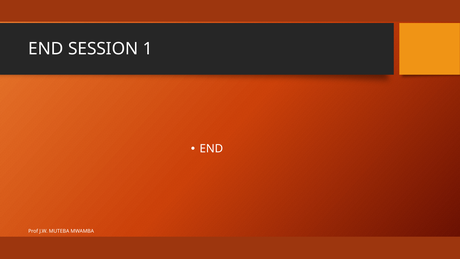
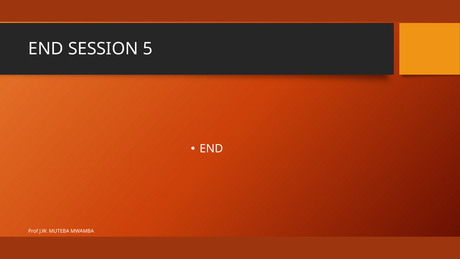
1: 1 -> 5
